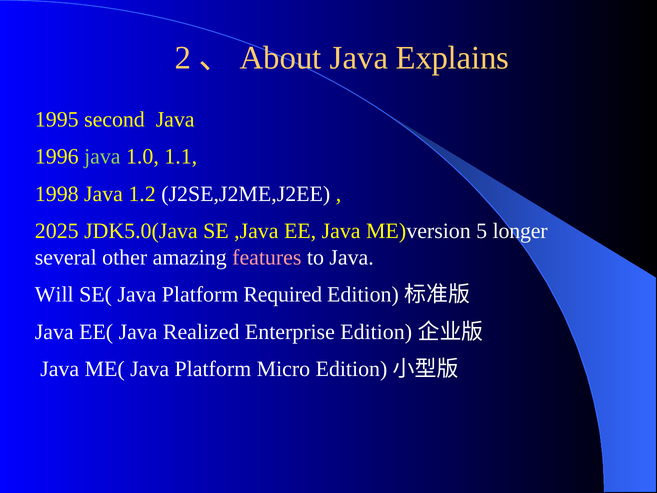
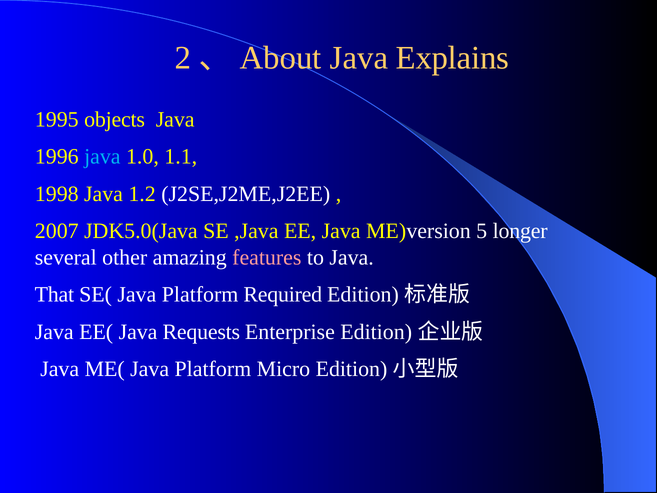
second: second -> objects
java at (102, 157) colour: light green -> light blue
2025: 2025 -> 2007
Will: Will -> That
Realized: Realized -> Requests
